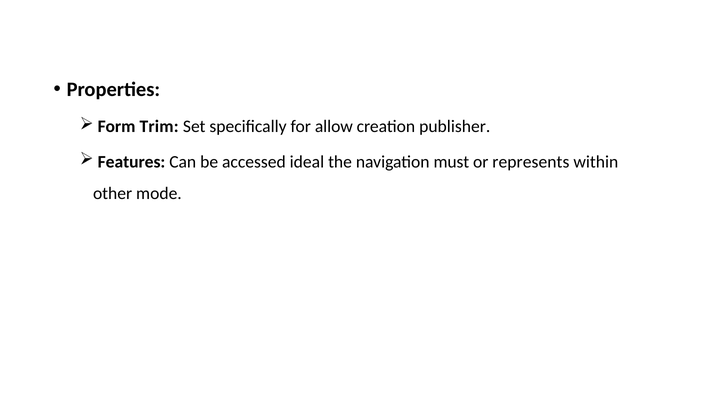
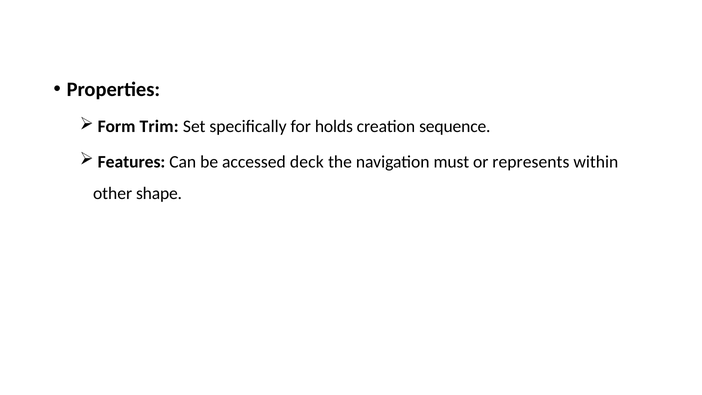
allow: allow -> holds
publisher: publisher -> sequence
ideal: ideal -> deck
mode: mode -> shape
